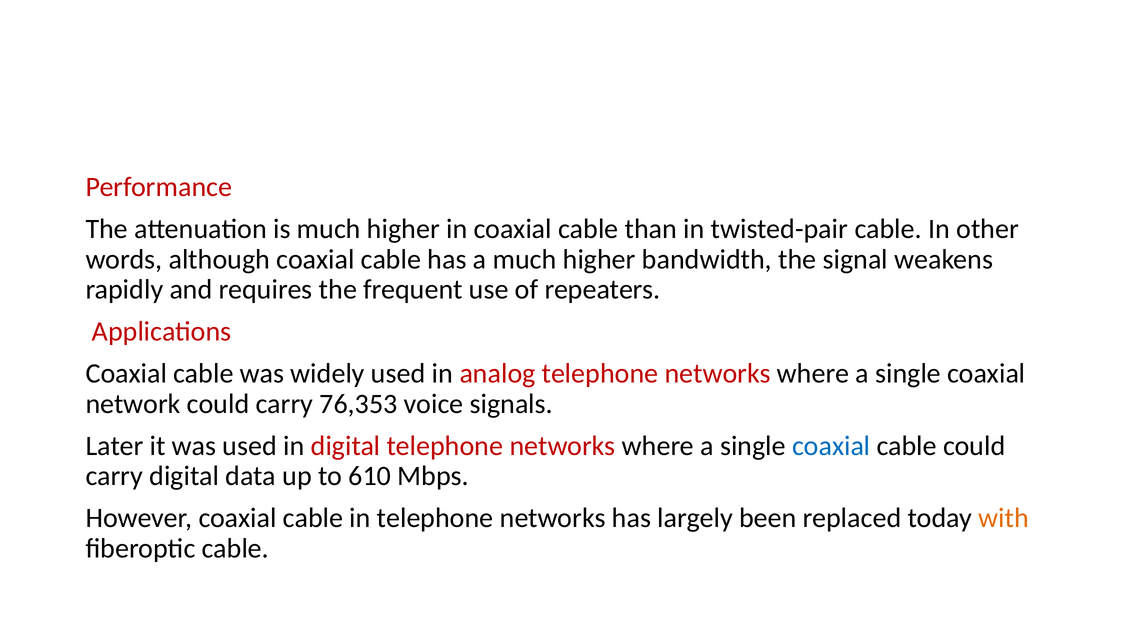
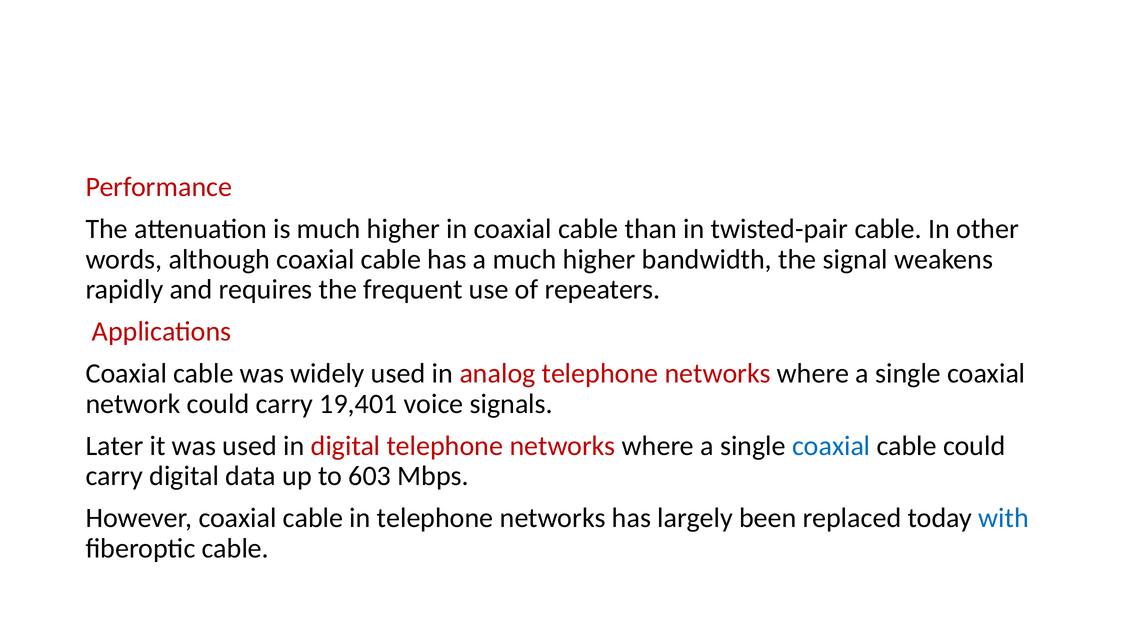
76,353: 76,353 -> 19,401
610: 610 -> 603
with colour: orange -> blue
